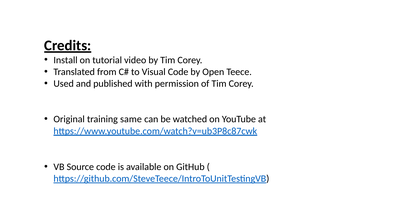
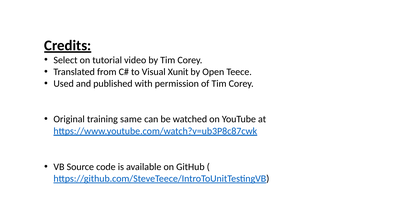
Install: Install -> Select
Visual Code: Code -> Xunit
